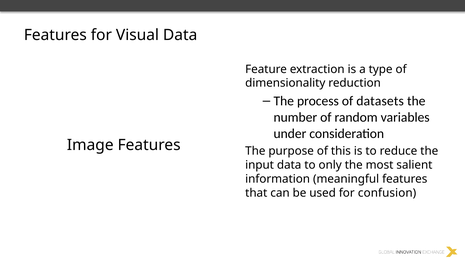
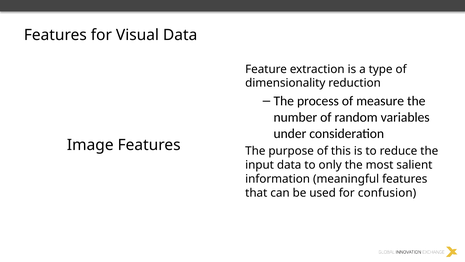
datasets: datasets -> measure
